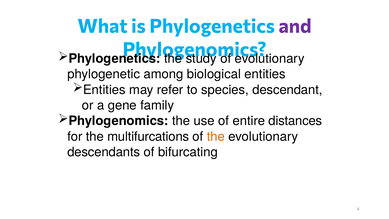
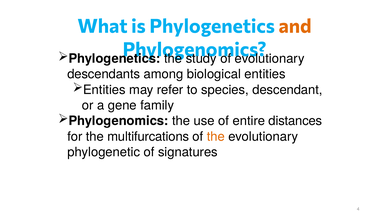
and colour: purple -> orange
phylogenetic: phylogenetic -> descendants
descendants: descendants -> phylogenetic
bifurcating: bifurcating -> signatures
